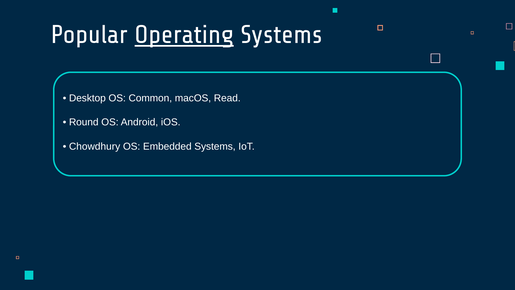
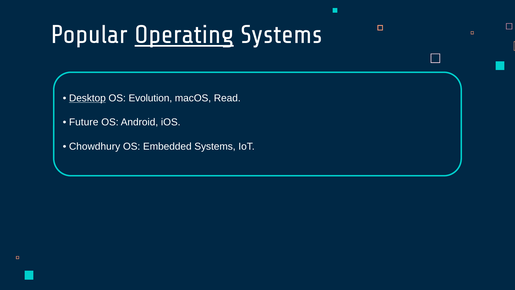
Desktop underline: none -> present
Common: Common -> Evolution
Round: Round -> Future
